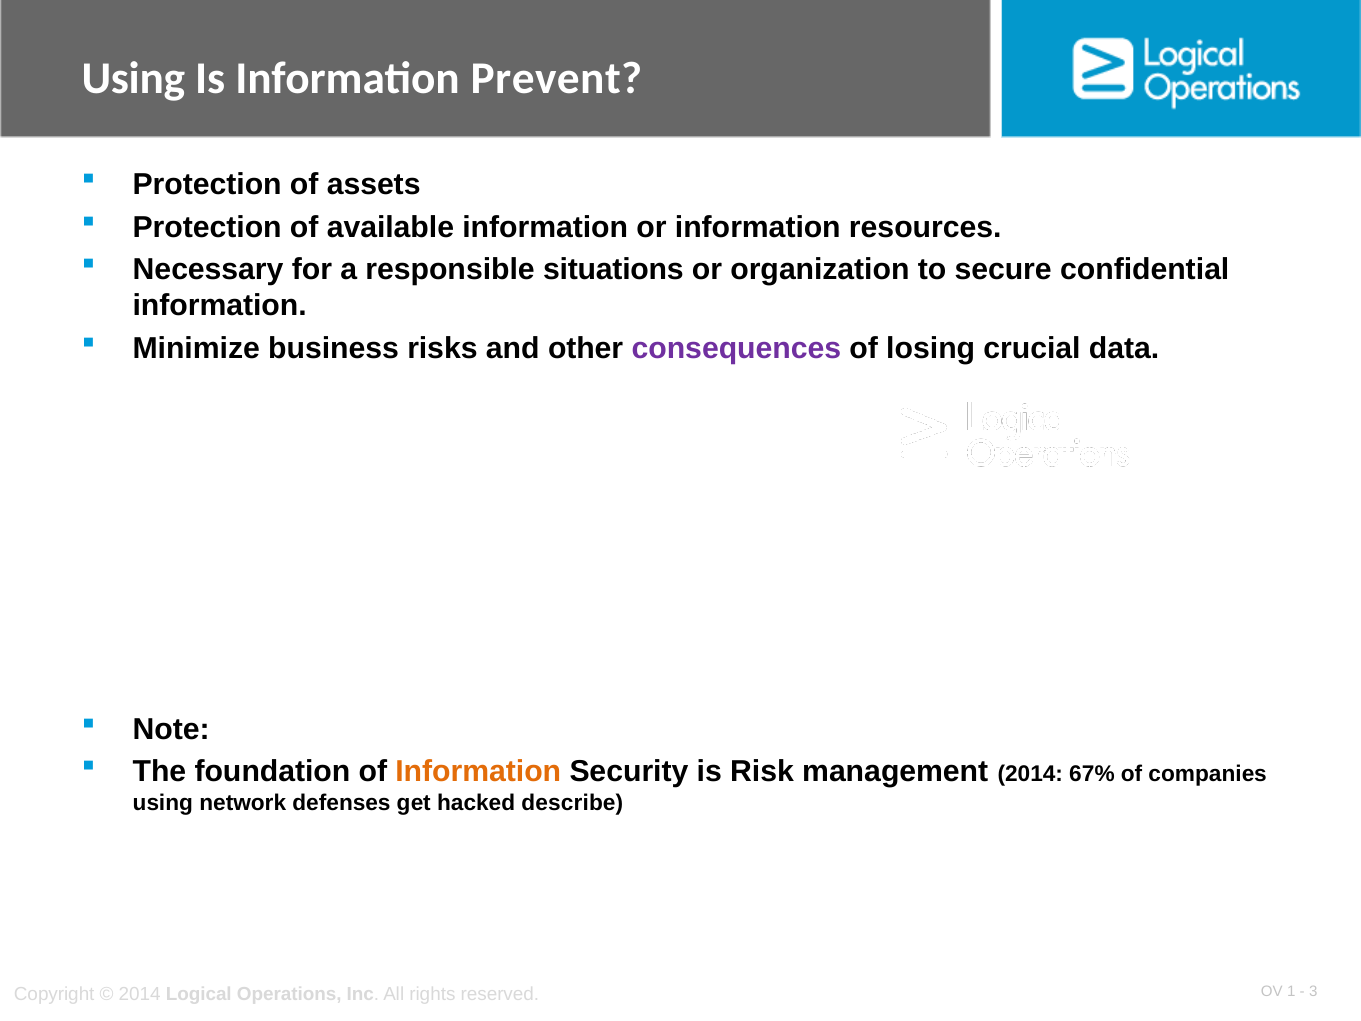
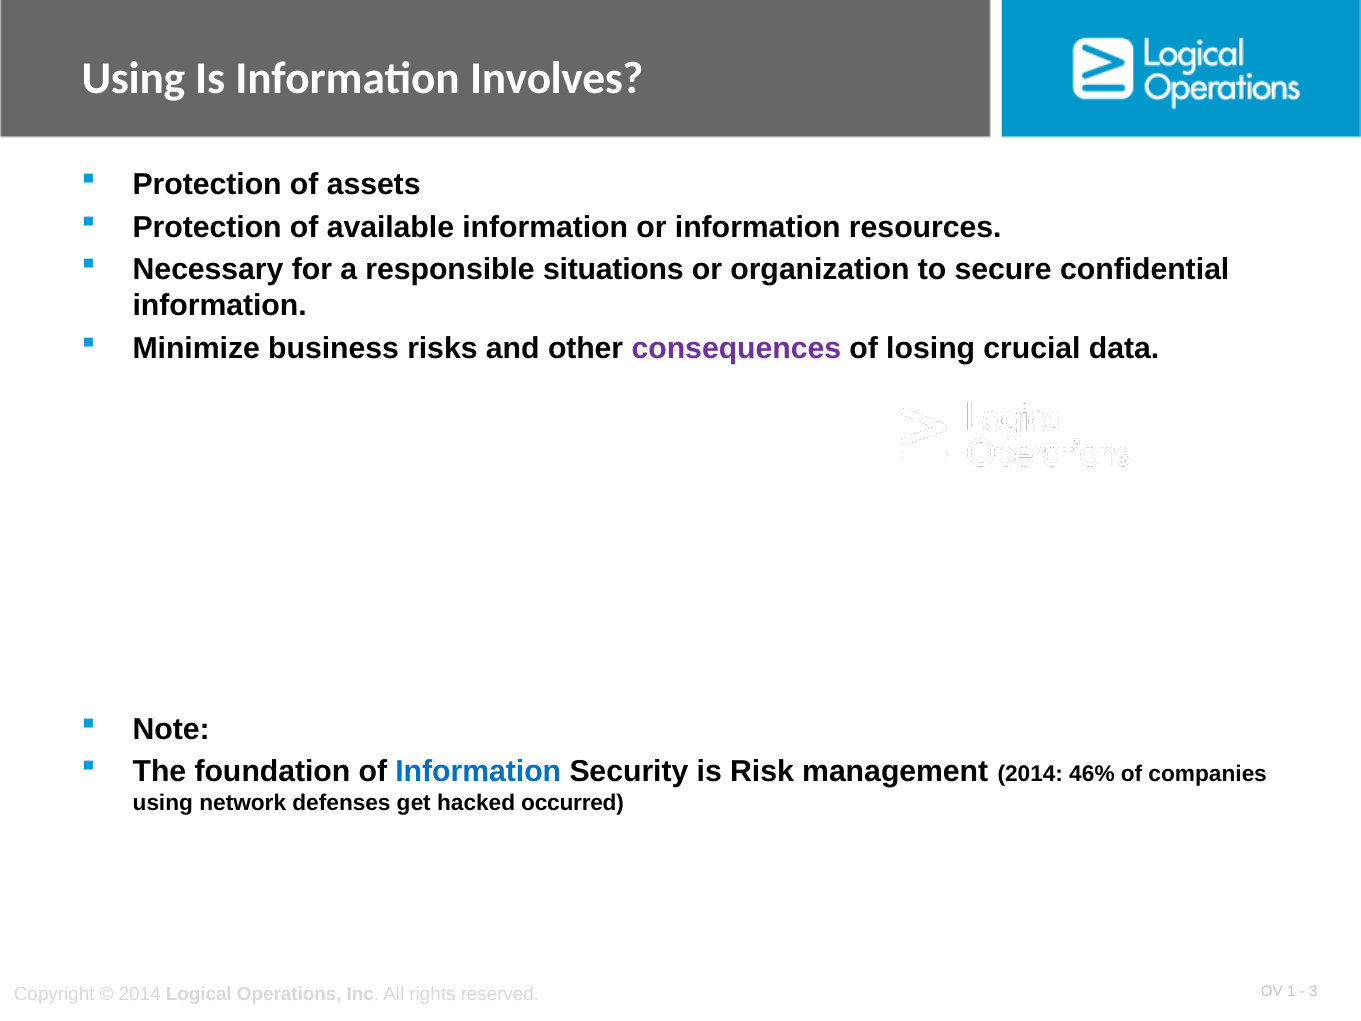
Prevent: Prevent -> Involves
Information at (478, 771) colour: orange -> blue
67%: 67% -> 46%
describe: describe -> occurred
